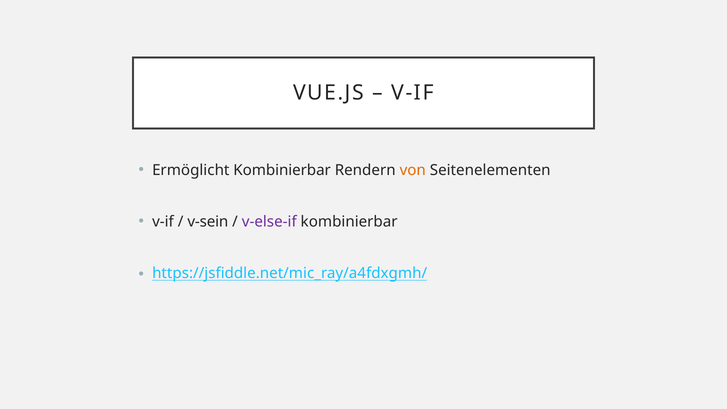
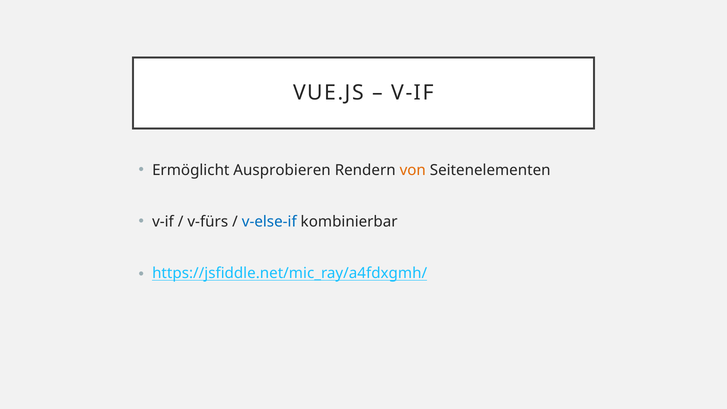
Ermöglicht Kombinierbar: Kombinierbar -> Ausprobieren
v-sein: v-sein -> v-fürs
v-else-if colour: purple -> blue
